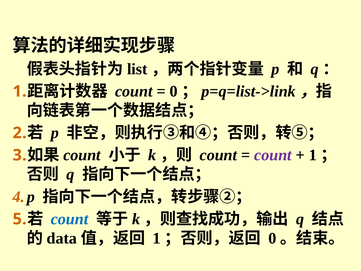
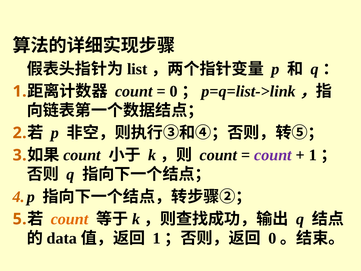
count at (70, 219) colour: blue -> orange
